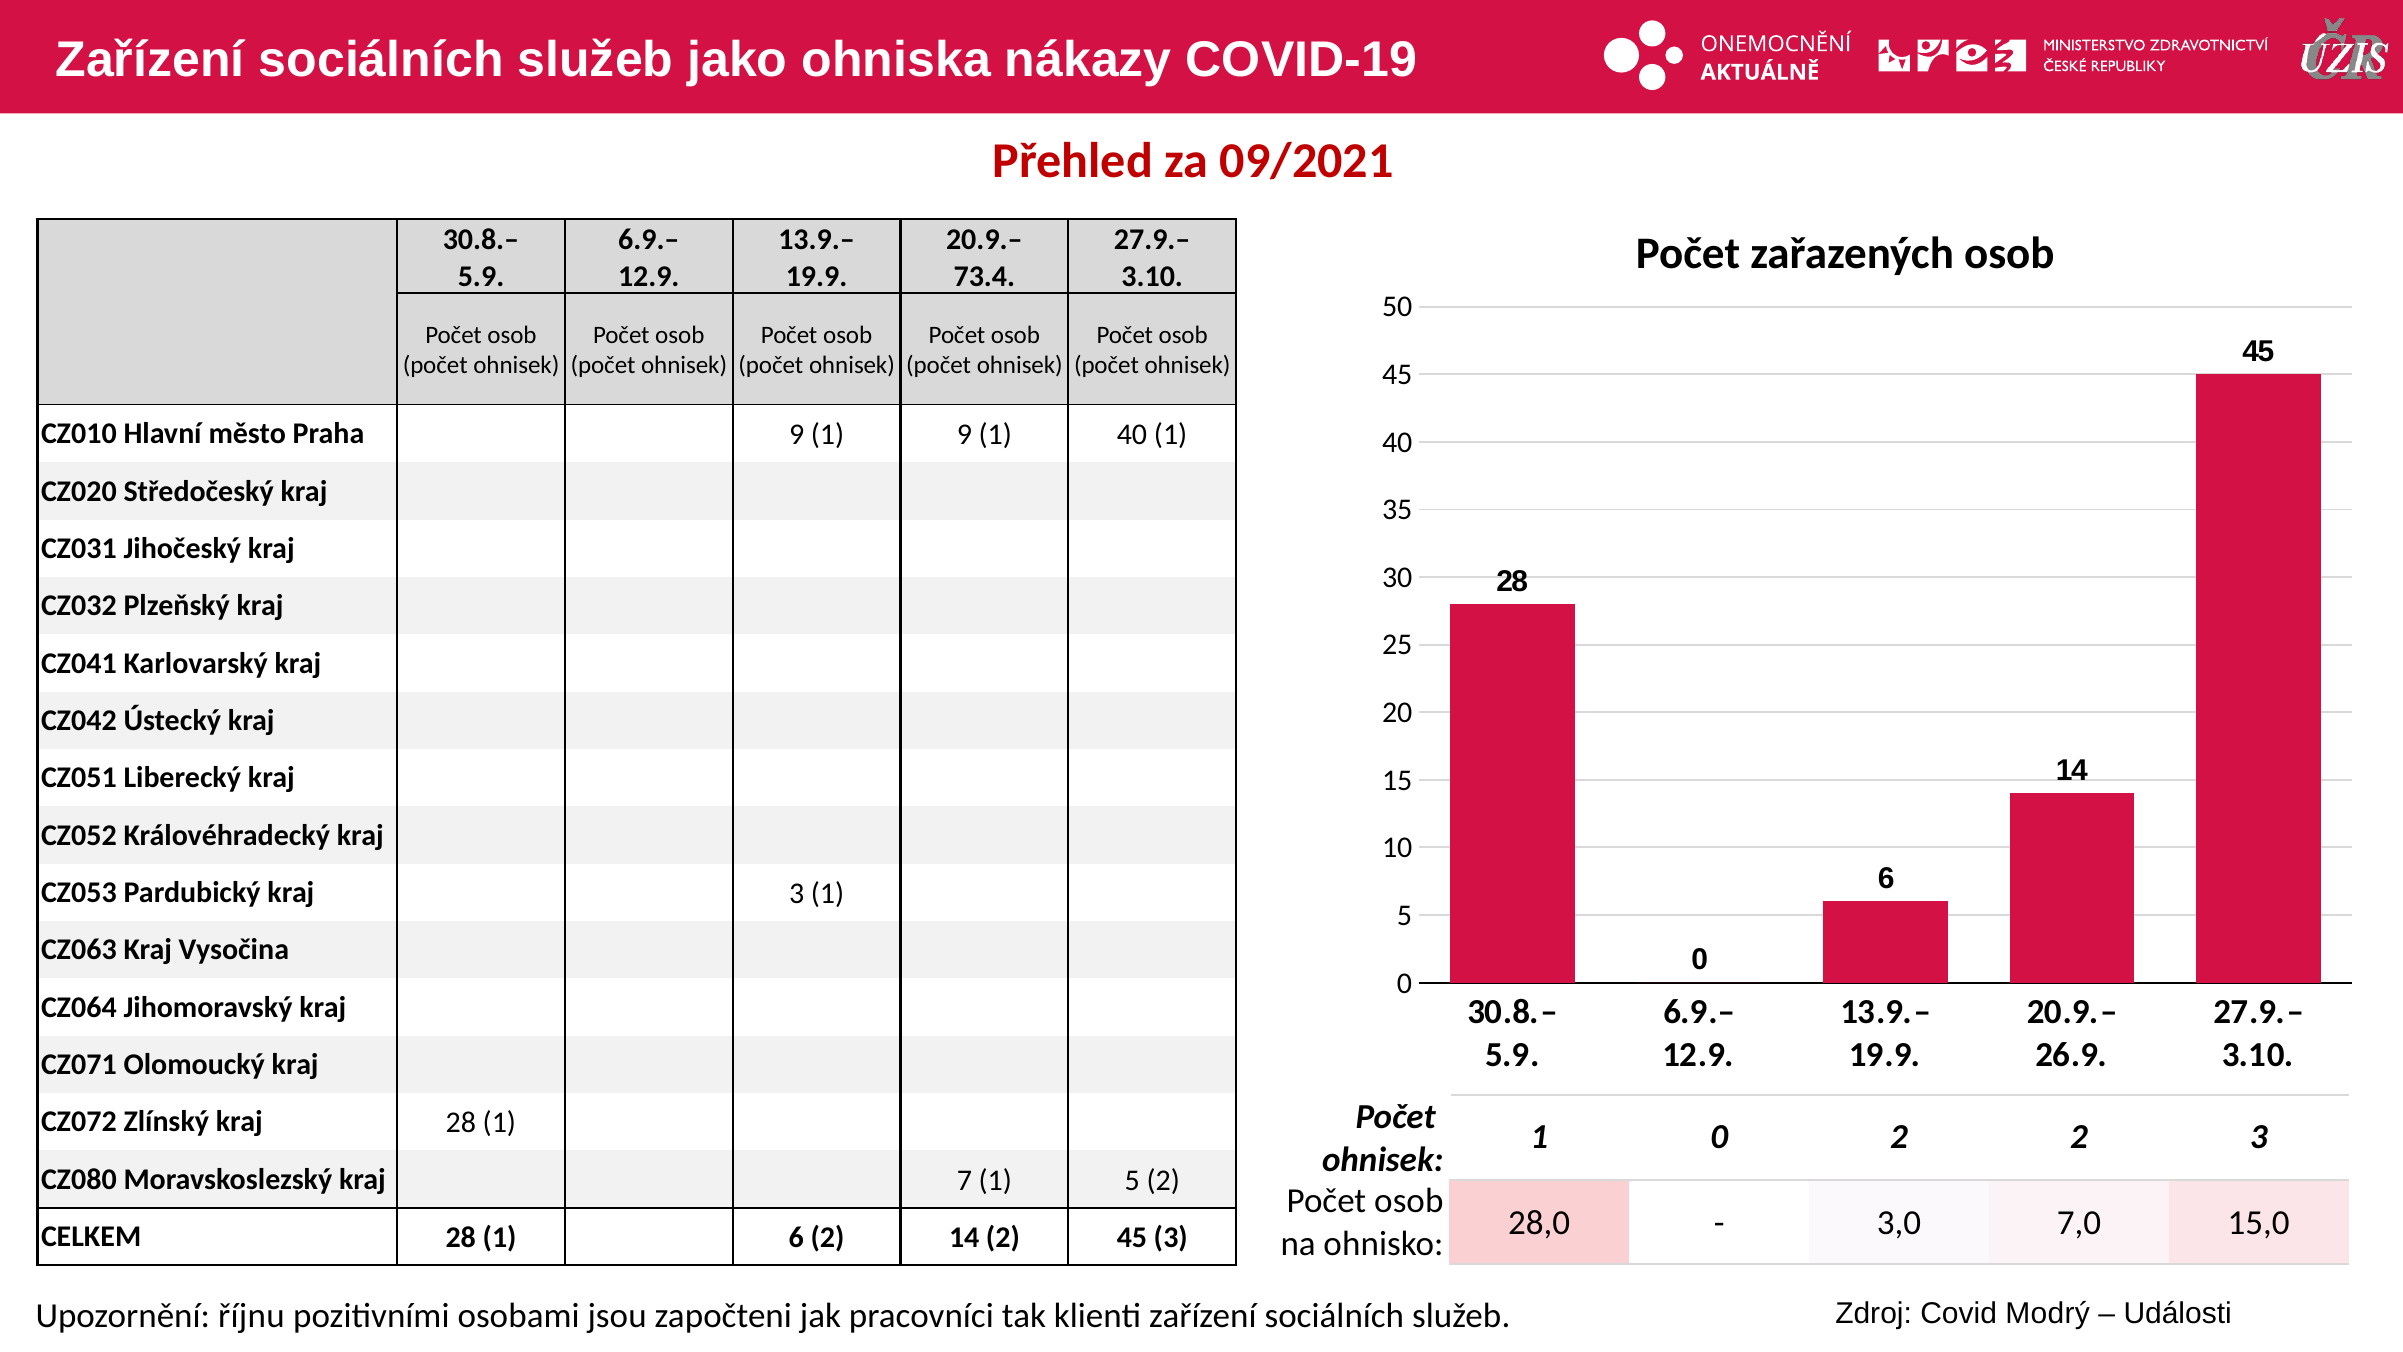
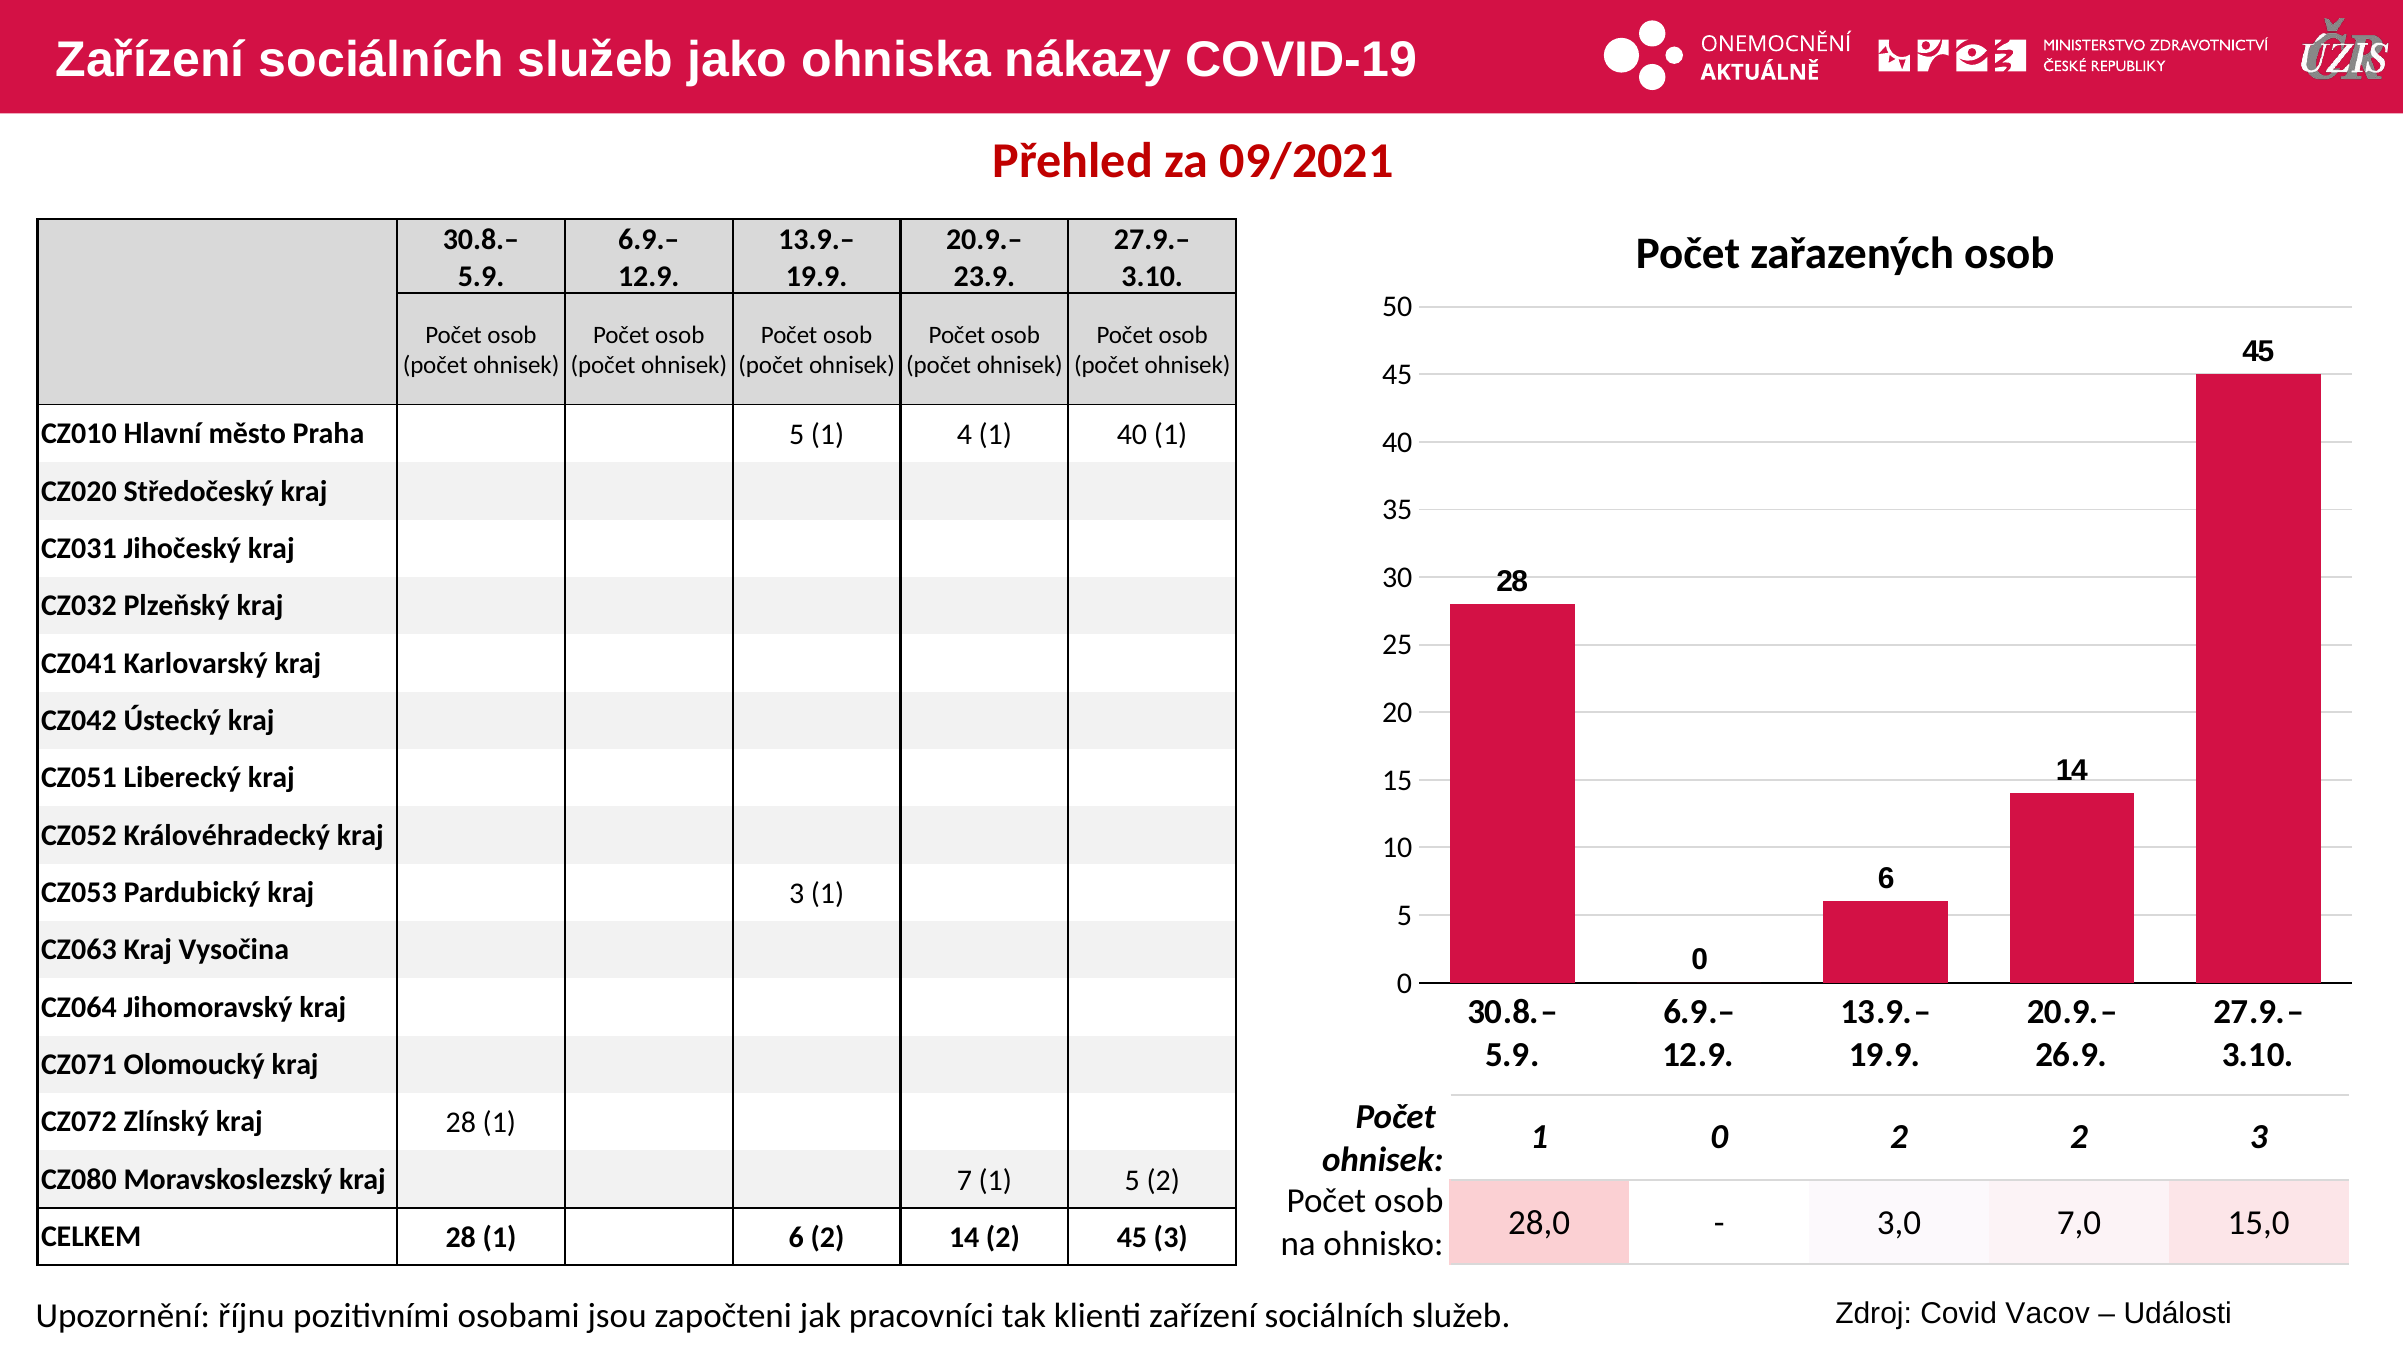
73.4: 73.4 -> 23.9
Praha 9: 9 -> 5
1 9: 9 -> 4
Modrý: Modrý -> Vacov
